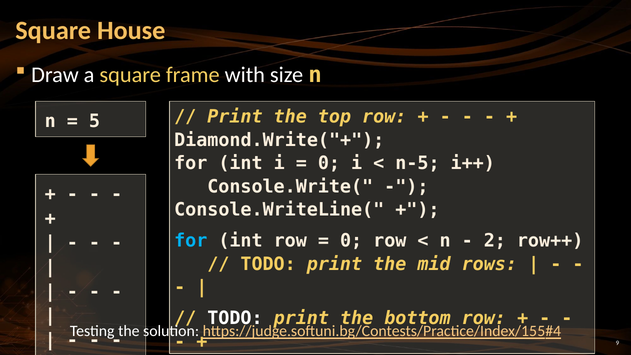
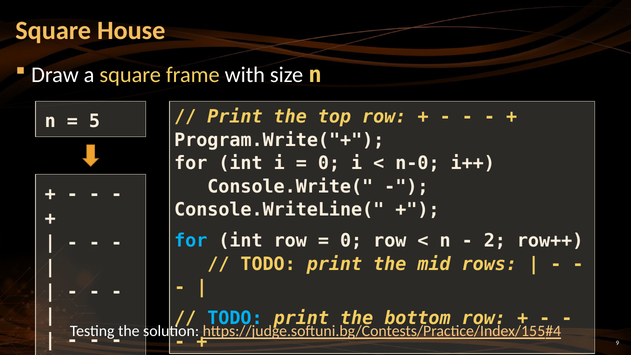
Diamond.Write("+: Diamond.Write("+ -> Program.Write("+
n-5: n-5 -> n-0
TODO at (235, 318) colour: white -> light blue
